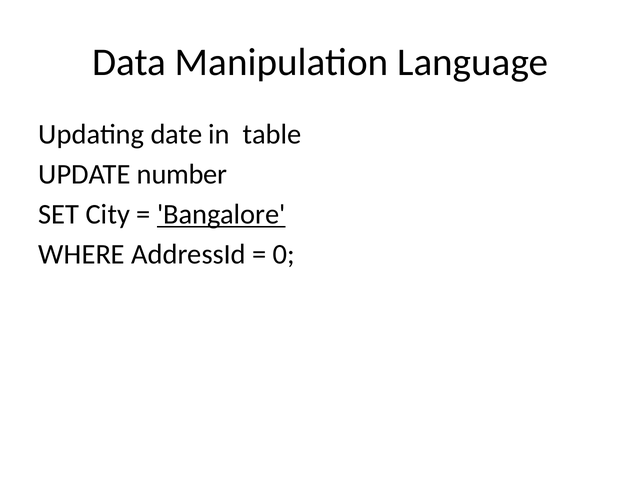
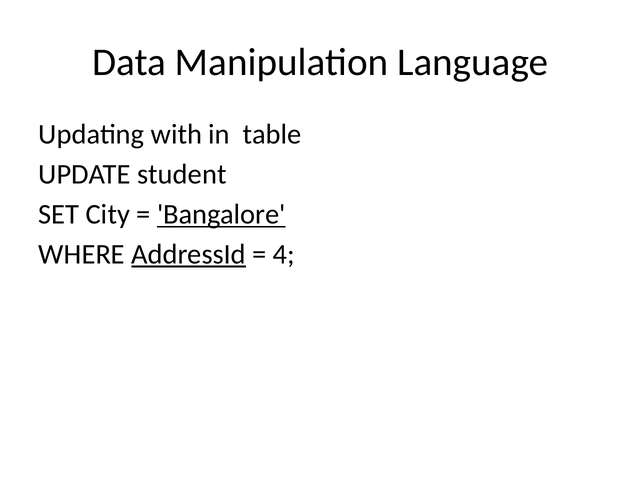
date: date -> with
number: number -> student
AddressId underline: none -> present
0: 0 -> 4
